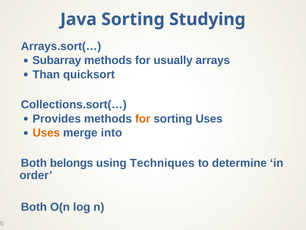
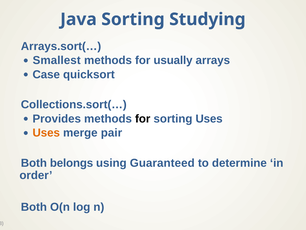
Subarray: Subarray -> Smallest
Than: Than -> Case
for at (143, 119) colour: orange -> black
into: into -> pair
Techniques: Techniques -> Guaranteed
